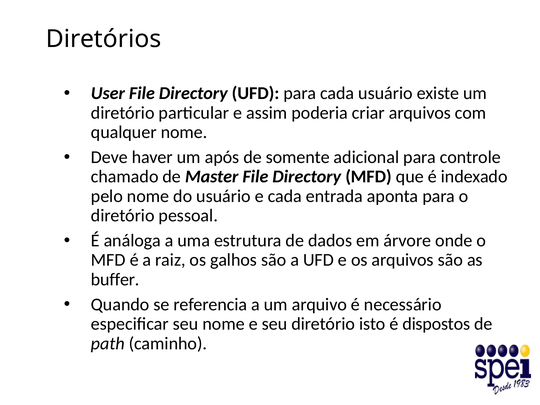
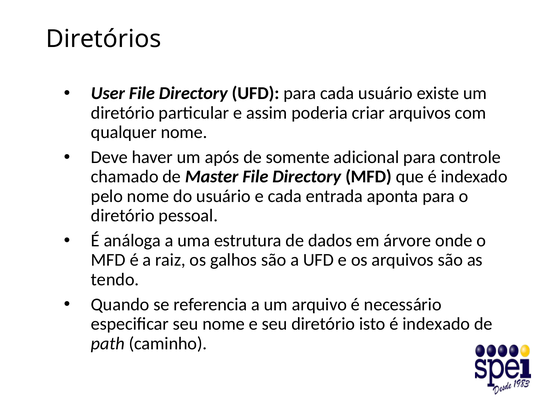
buffer: buffer -> tendo
isto é dispostos: dispostos -> indexado
